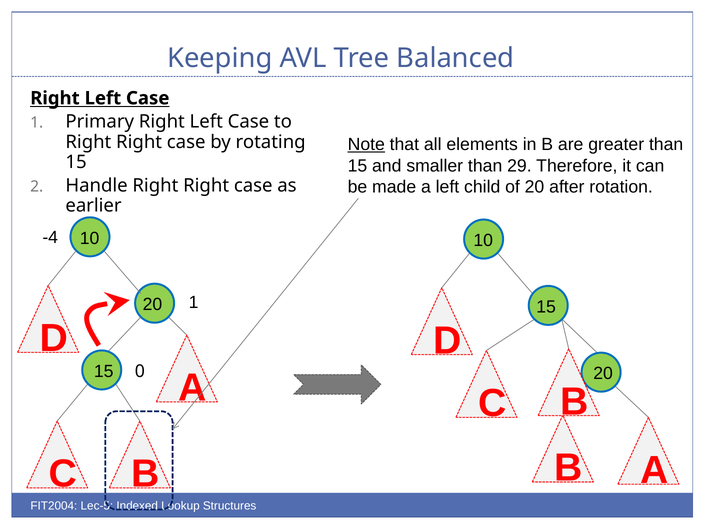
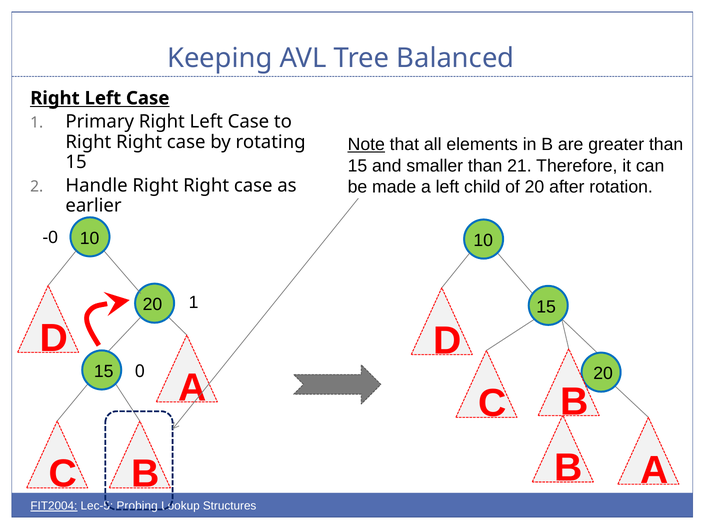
29: 29 -> 21
-4: -4 -> -0
FIT2004 underline: none -> present
Indexed: Indexed -> Probing
